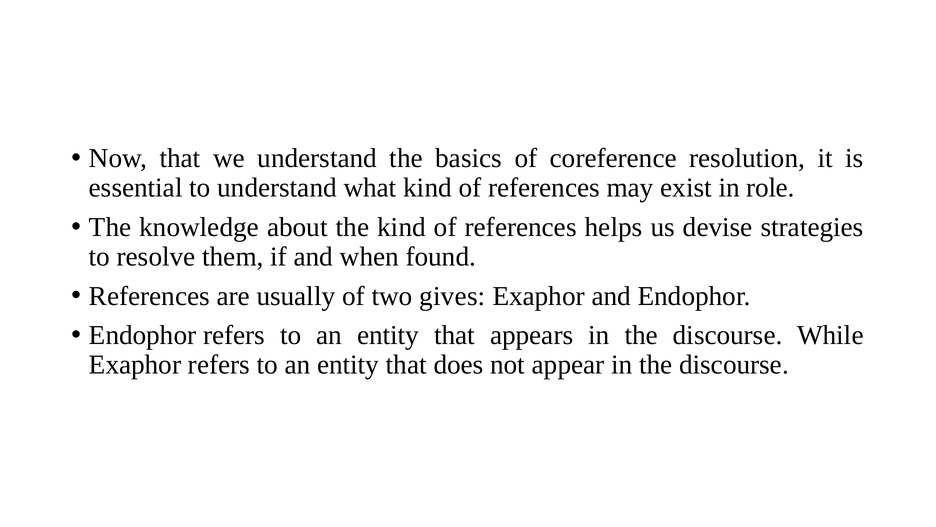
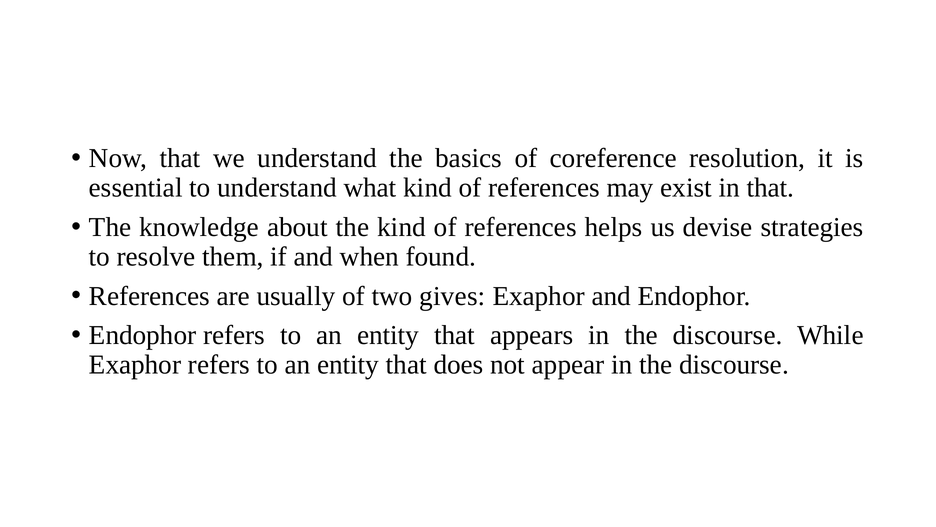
in role: role -> that
